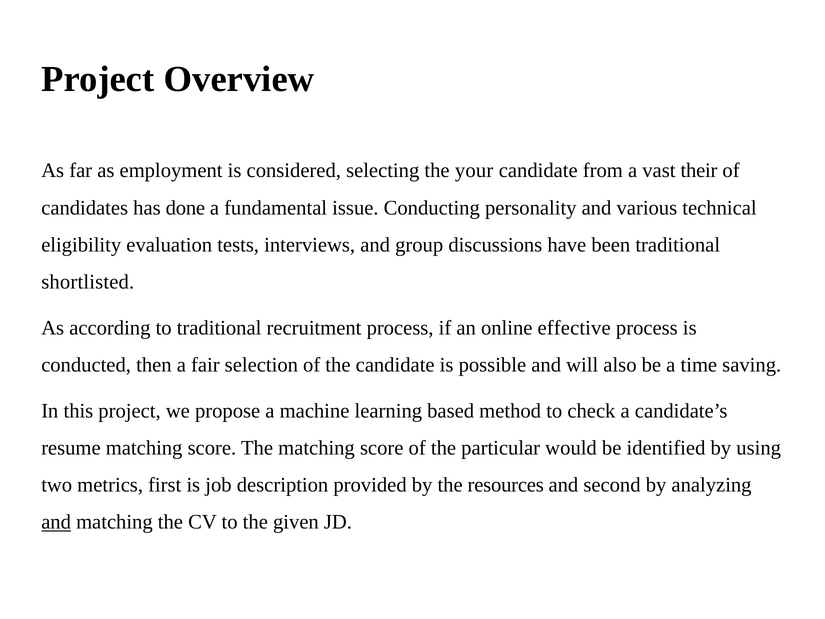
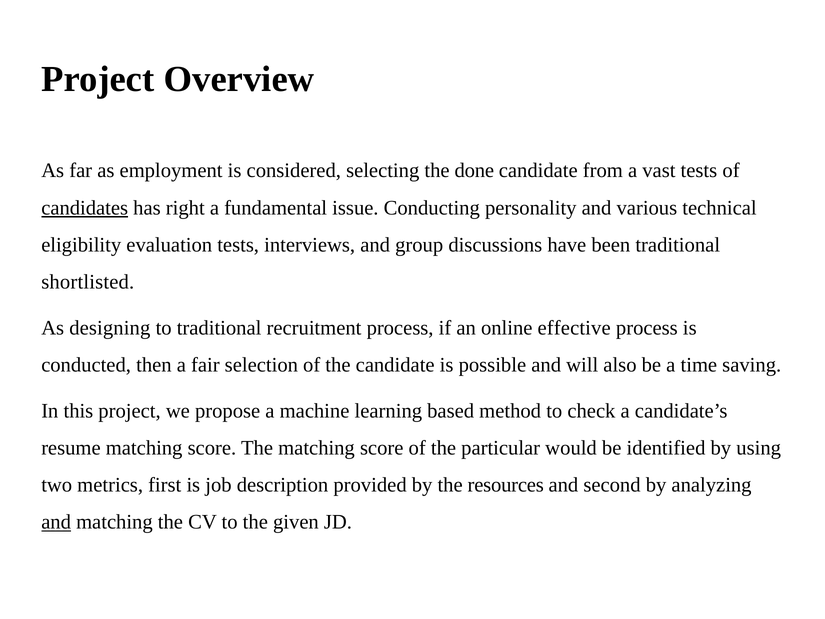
your: your -> done
vast their: their -> tests
candidates underline: none -> present
done: done -> right
according: according -> designing
